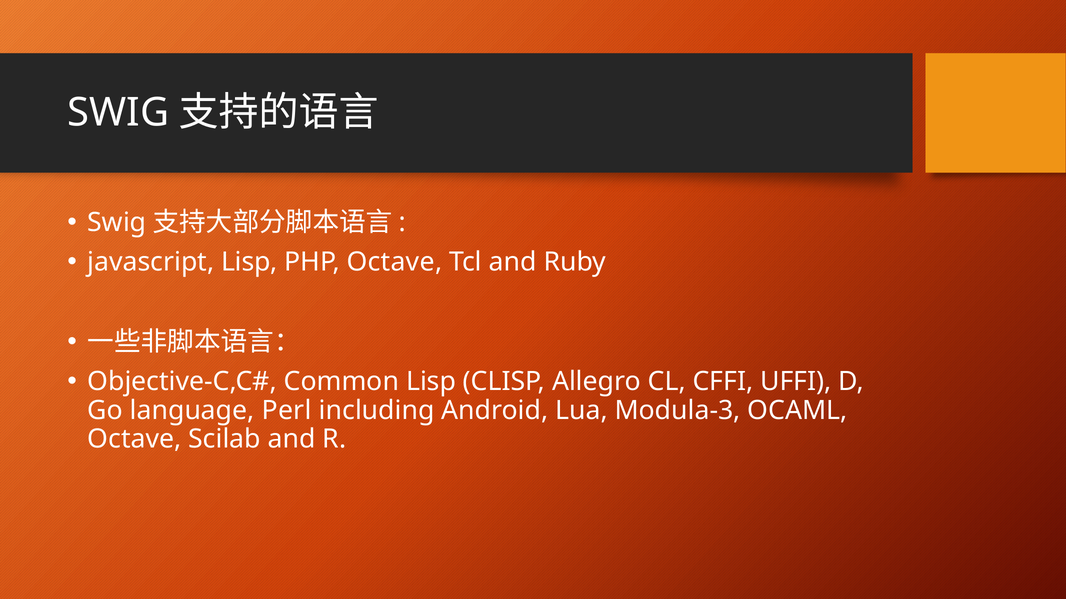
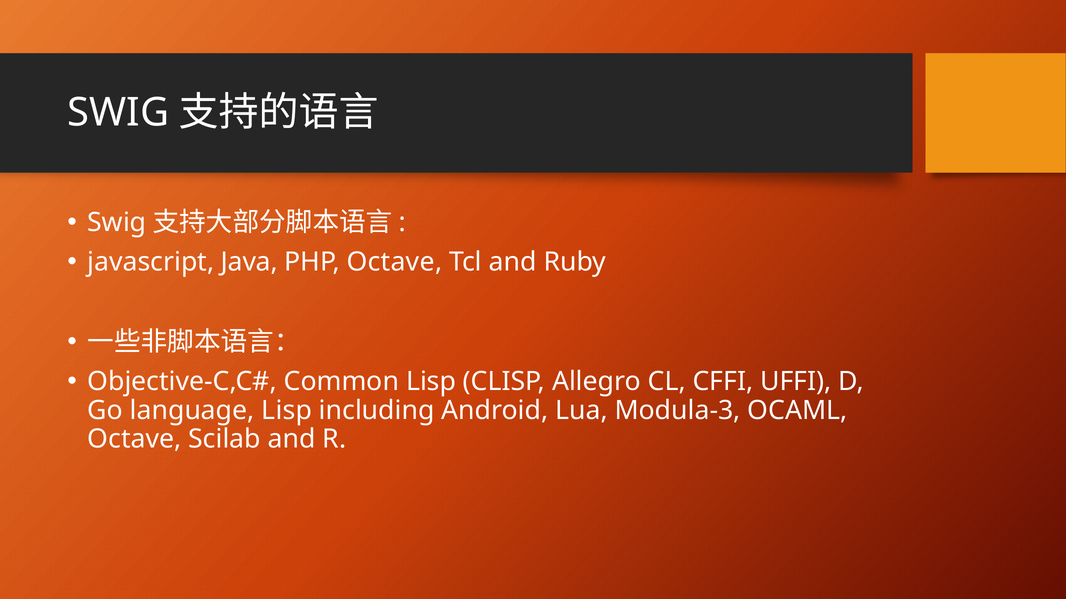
javascript Lisp: Lisp -> Java
language Perl: Perl -> Lisp
